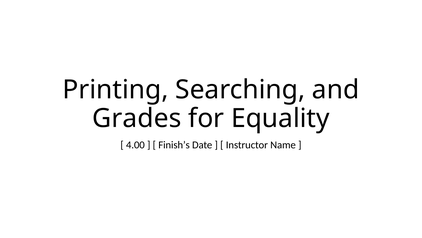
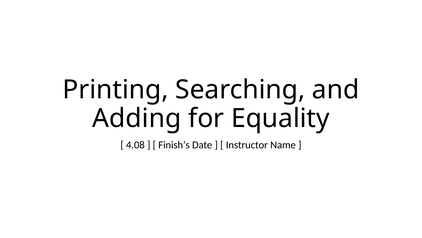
Grades: Grades -> Adding
4.00: 4.00 -> 4.08
